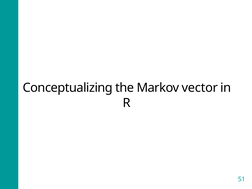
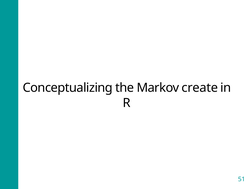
vector: vector -> create
